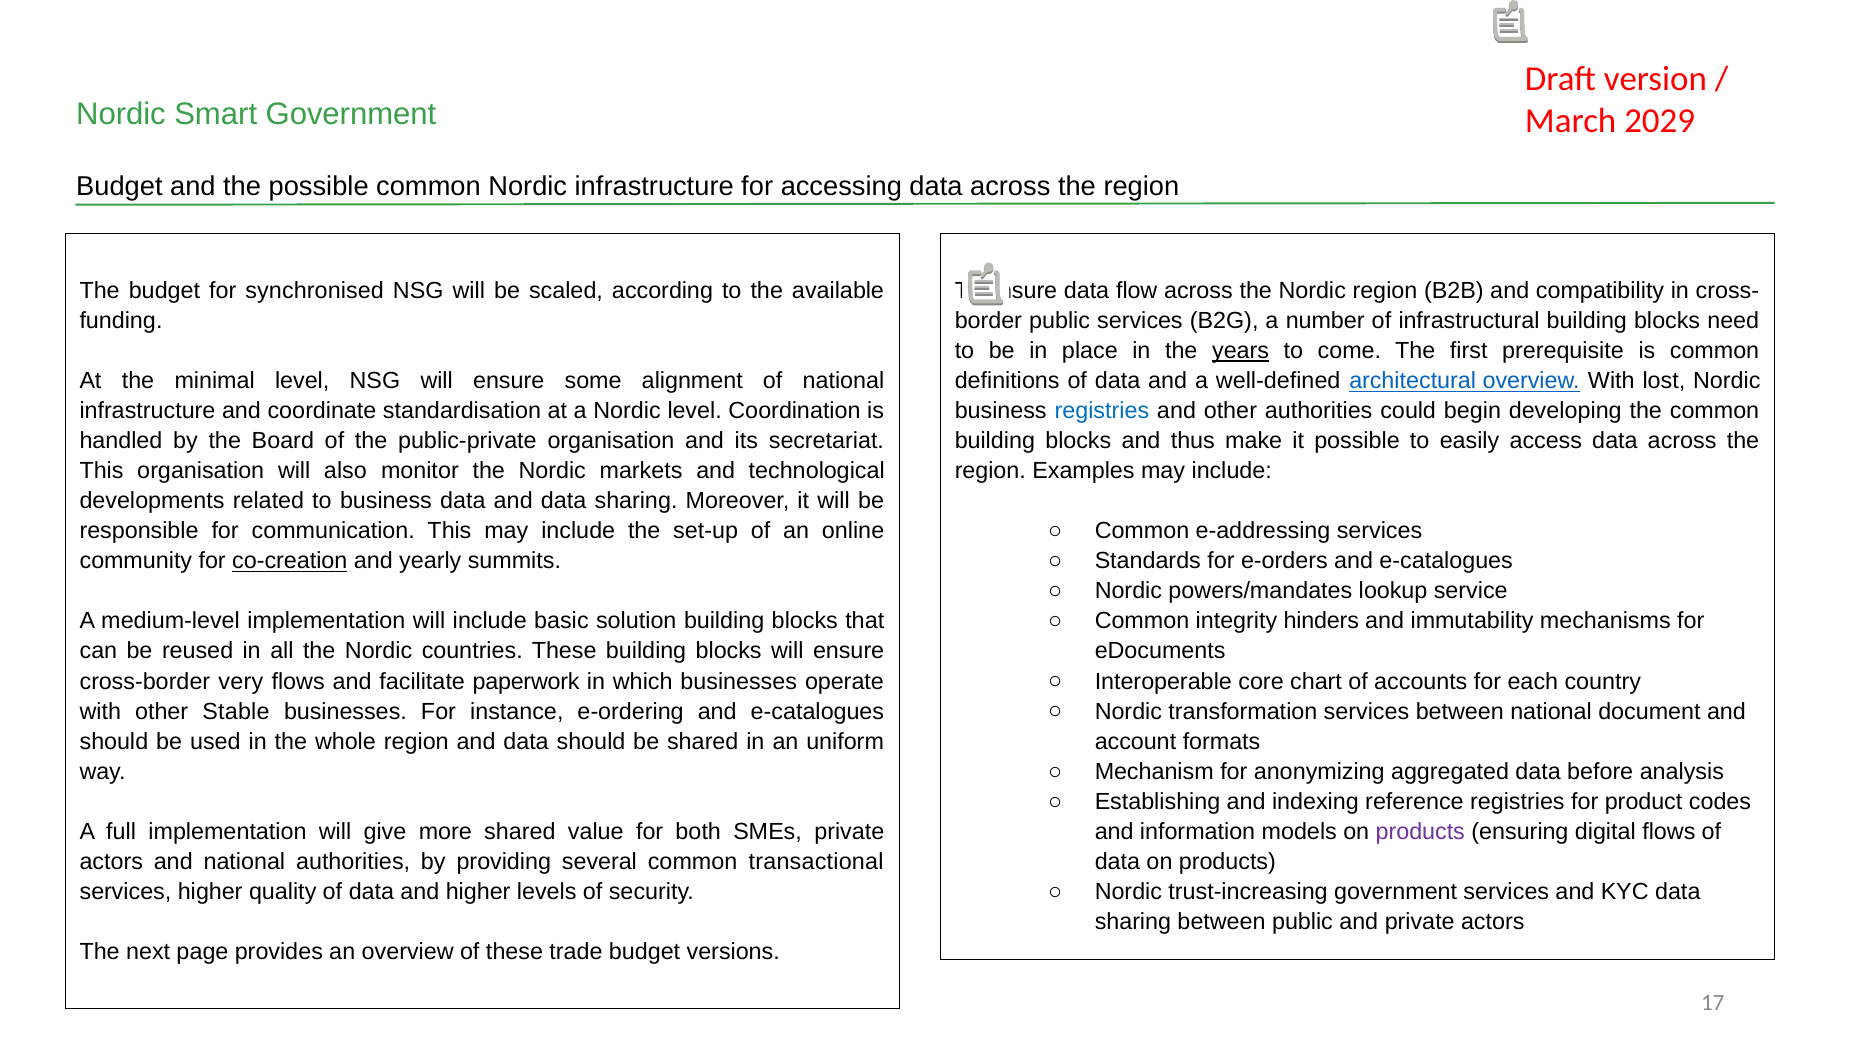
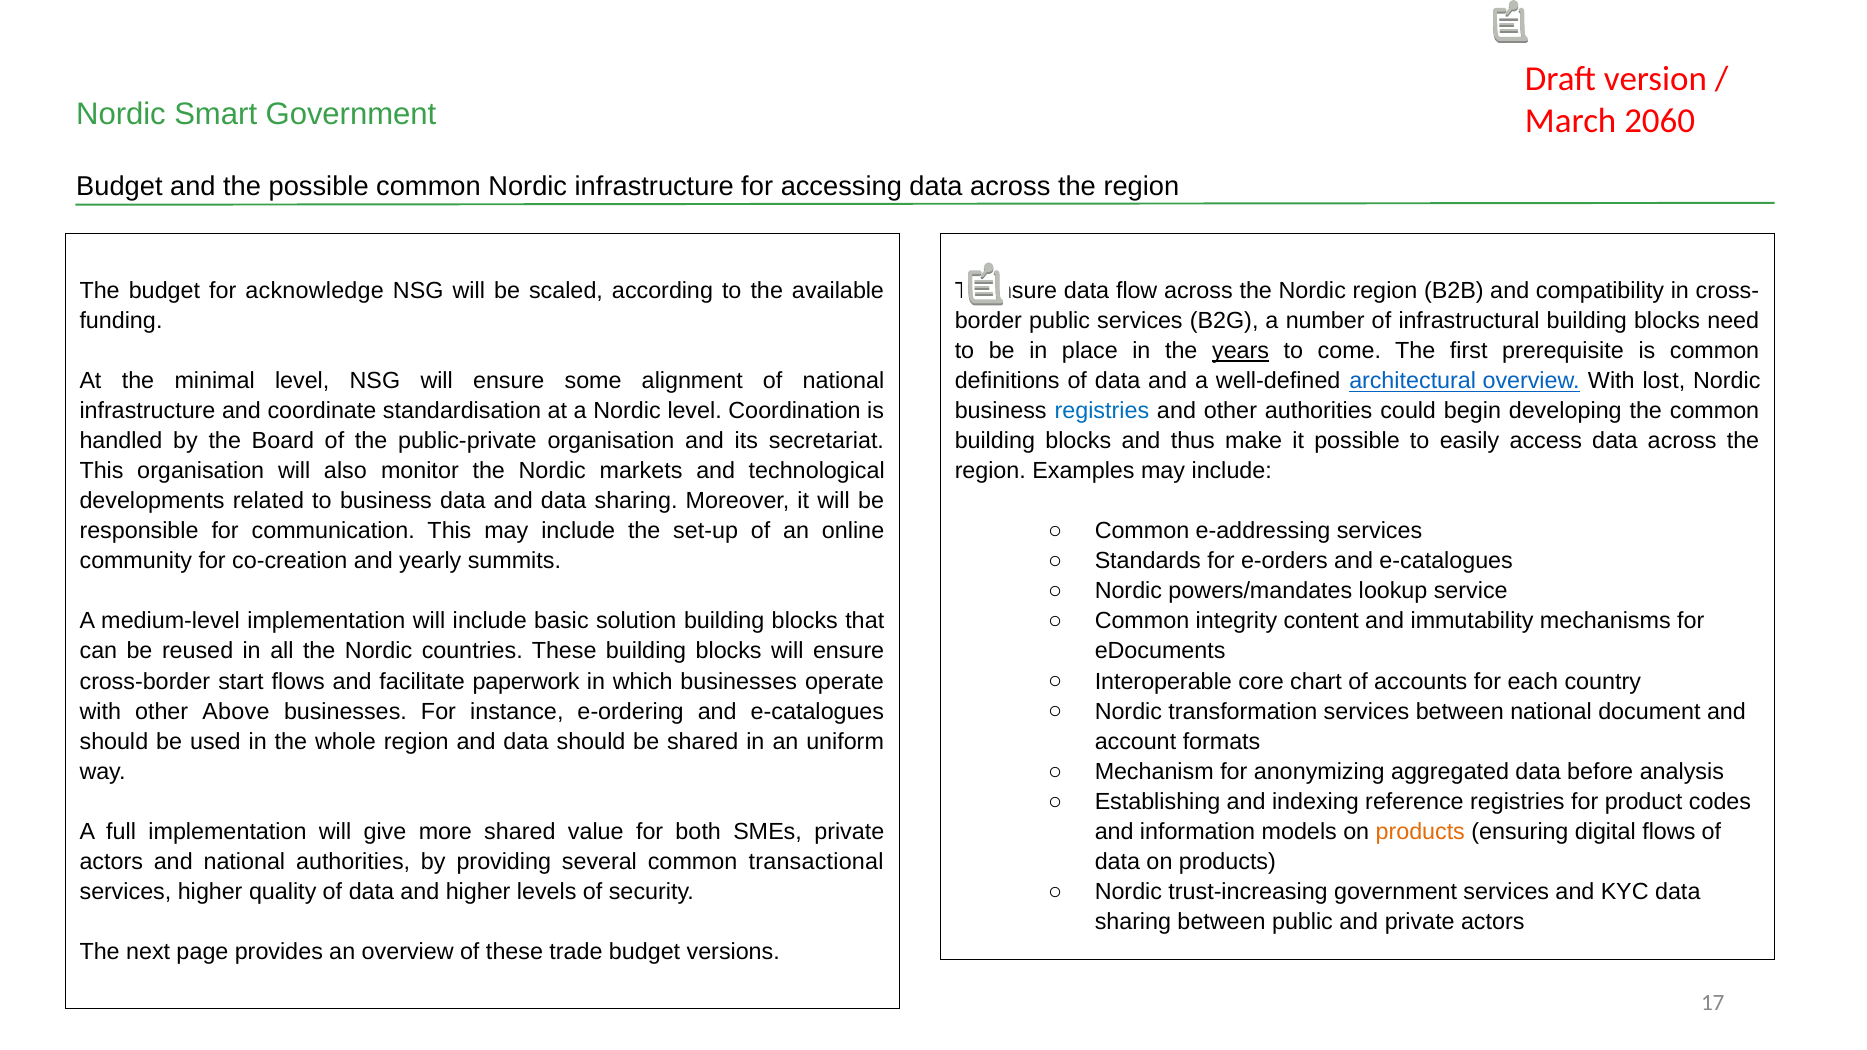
2029: 2029 -> 2060
synchronised: synchronised -> acknowledge
co-creation underline: present -> none
hinders: hinders -> content
very: very -> start
Stable: Stable -> Above
products at (1420, 832) colour: purple -> orange
